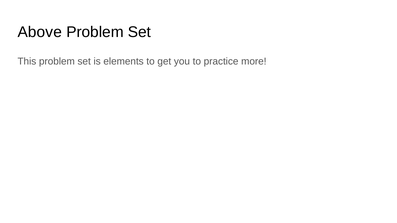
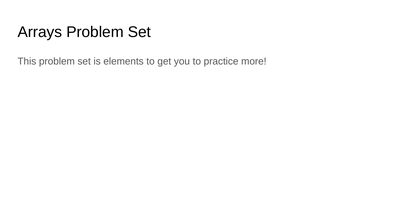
Above: Above -> Arrays
